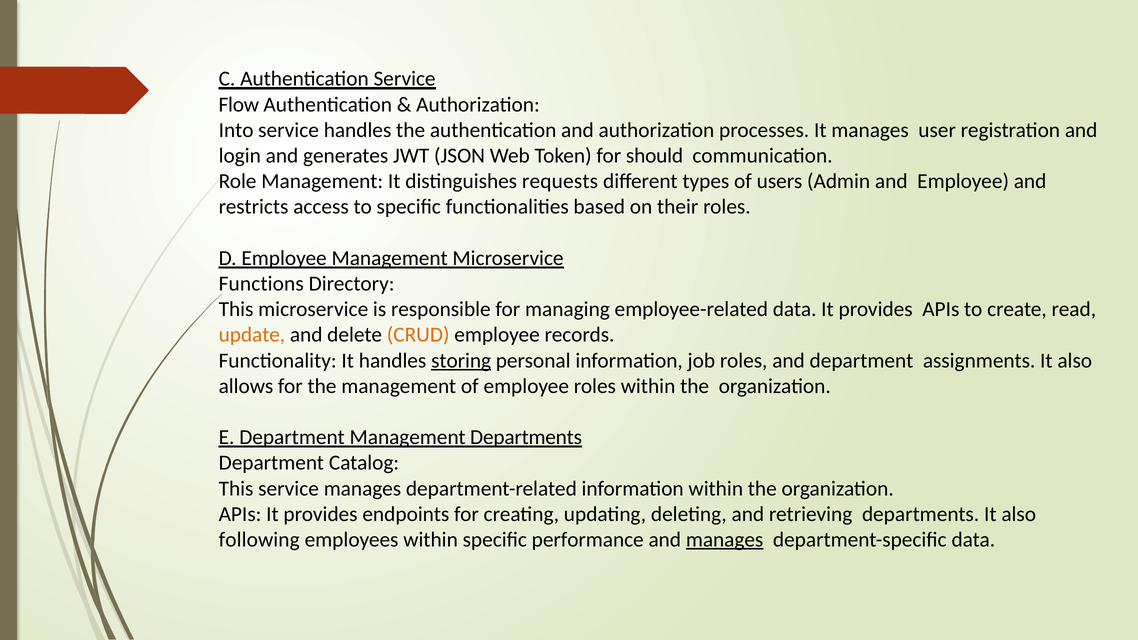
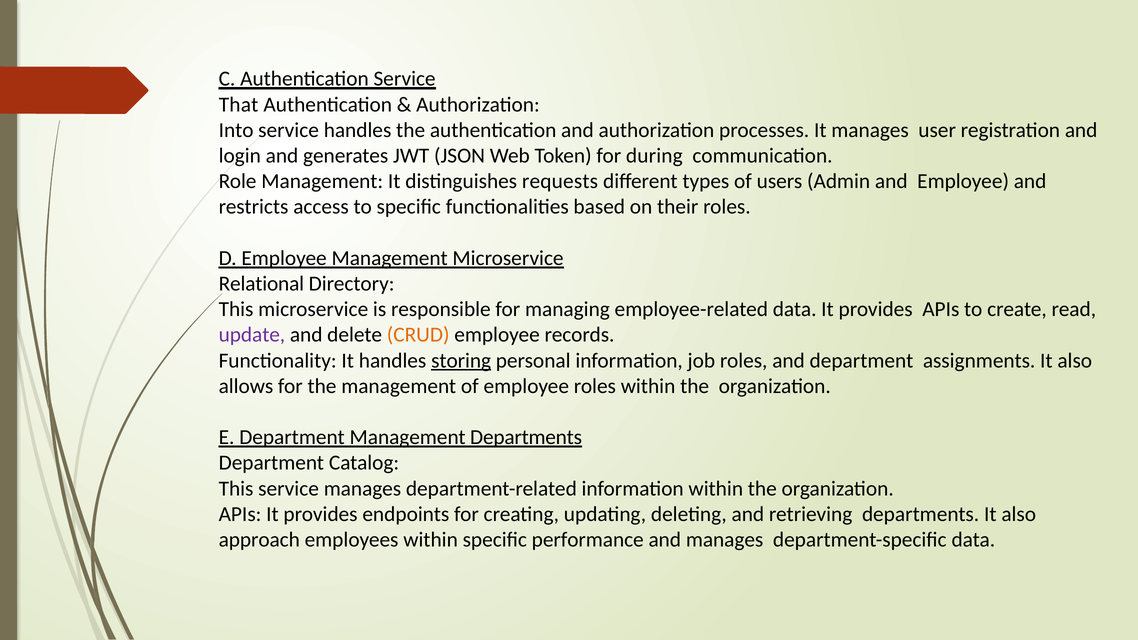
Flow: Flow -> That
should: should -> during
Functions: Functions -> Relational
update colour: orange -> purple
following: following -> approach
manages at (725, 540) underline: present -> none
